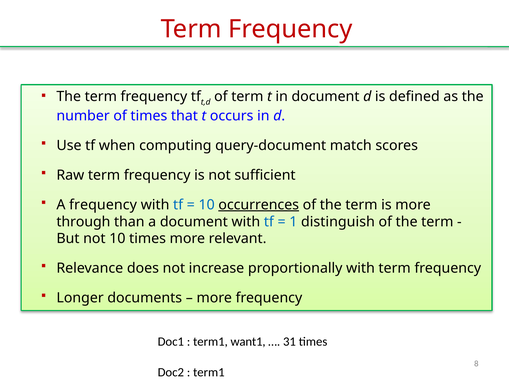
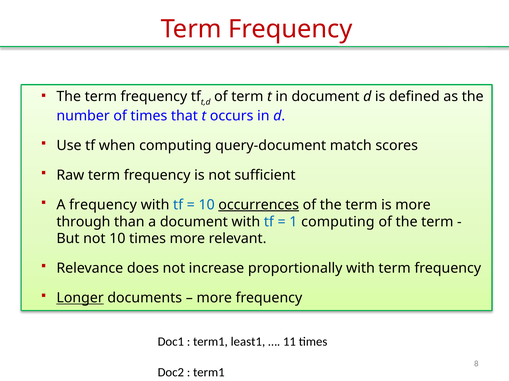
1 distinguish: distinguish -> computing
Longer underline: none -> present
want1: want1 -> least1
31: 31 -> 11
